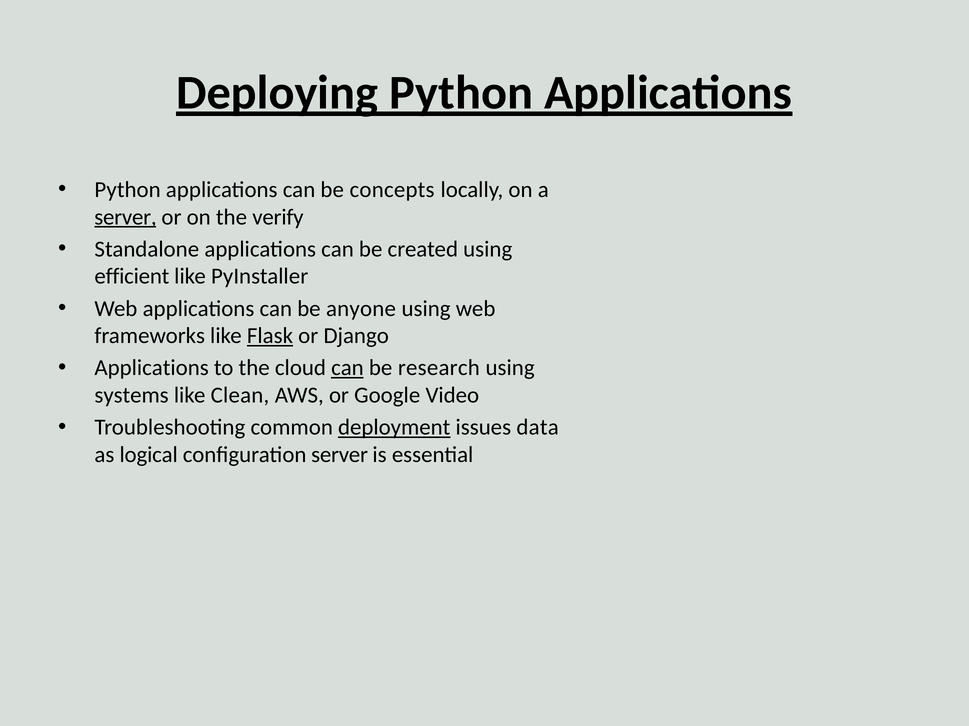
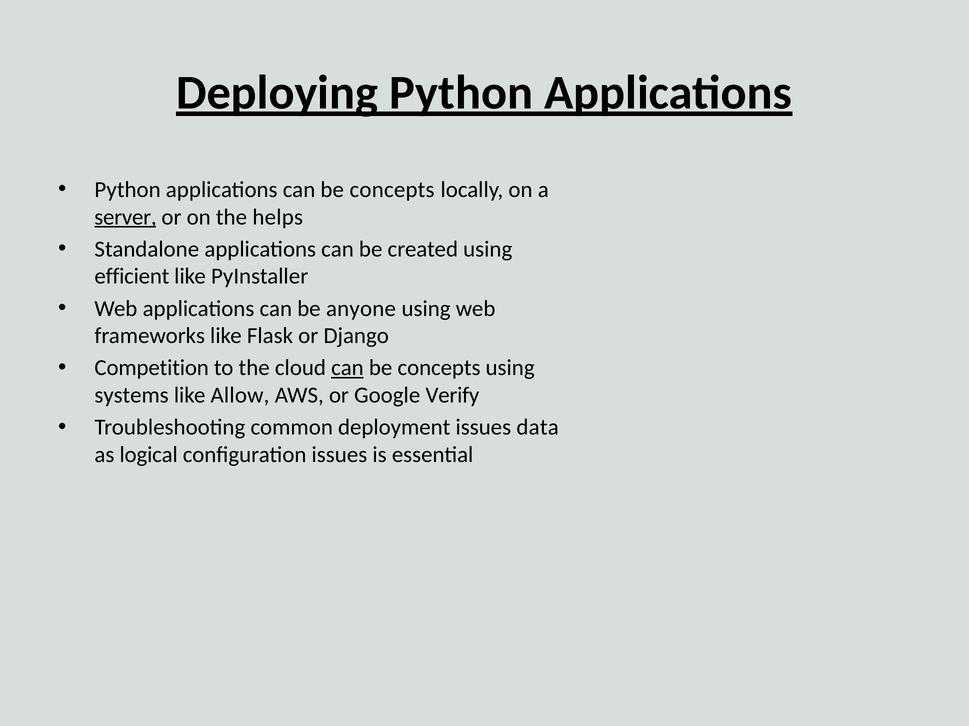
verify: verify -> helps
Flask underline: present -> none
Applications at (152, 368): Applications -> Competition
research at (439, 368): research -> concepts
Clean: Clean -> Allow
Video: Video -> Verify
deployment underline: present -> none
configuration server: server -> issues
